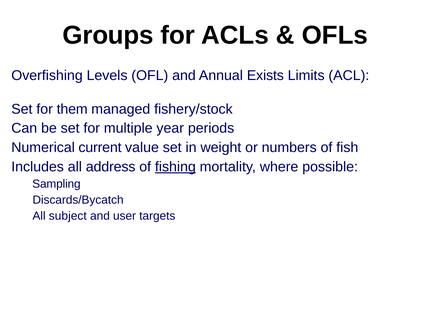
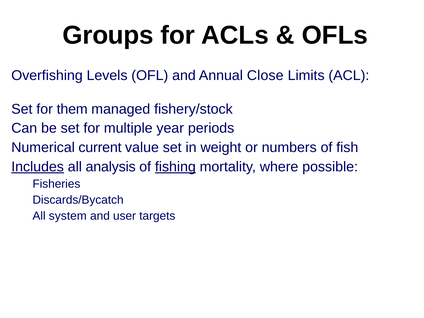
Exists: Exists -> Close
Includes underline: none -> present
address: address -> analysis
Sampling: Sampling -> Fisheries
subject: subject -> system
